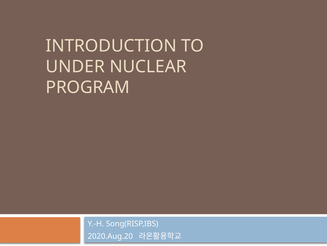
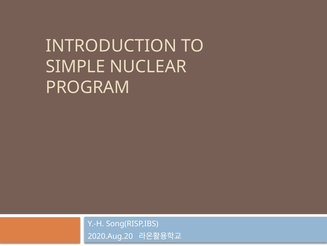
UNDER: UNDER -> SIMPLE
